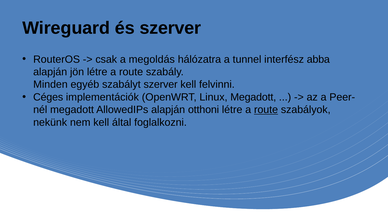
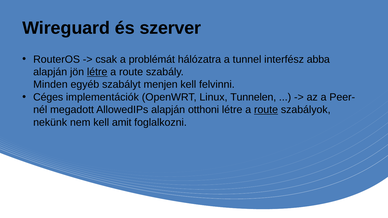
megoldás: megoldás -> problémát
létre at (97, 72) underline: none -> present
szabályt szerver: szerver -> menjen
Linux Megadott: Megadott -> Tunnelen
által: által -> amit
